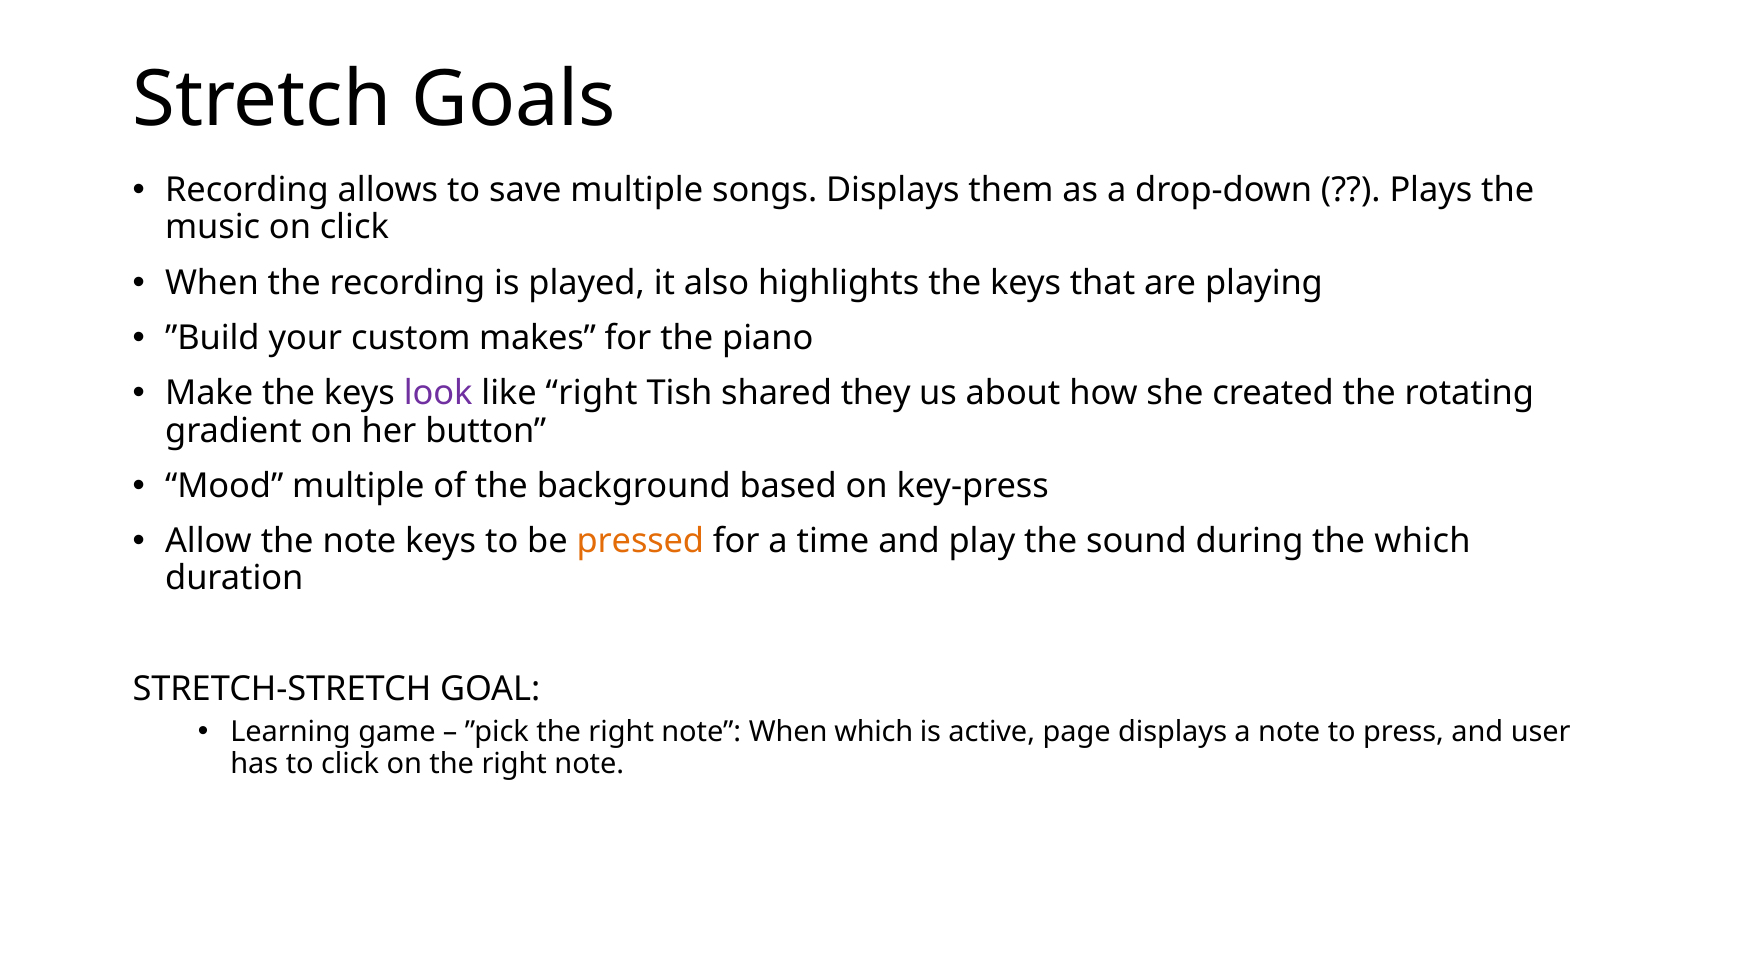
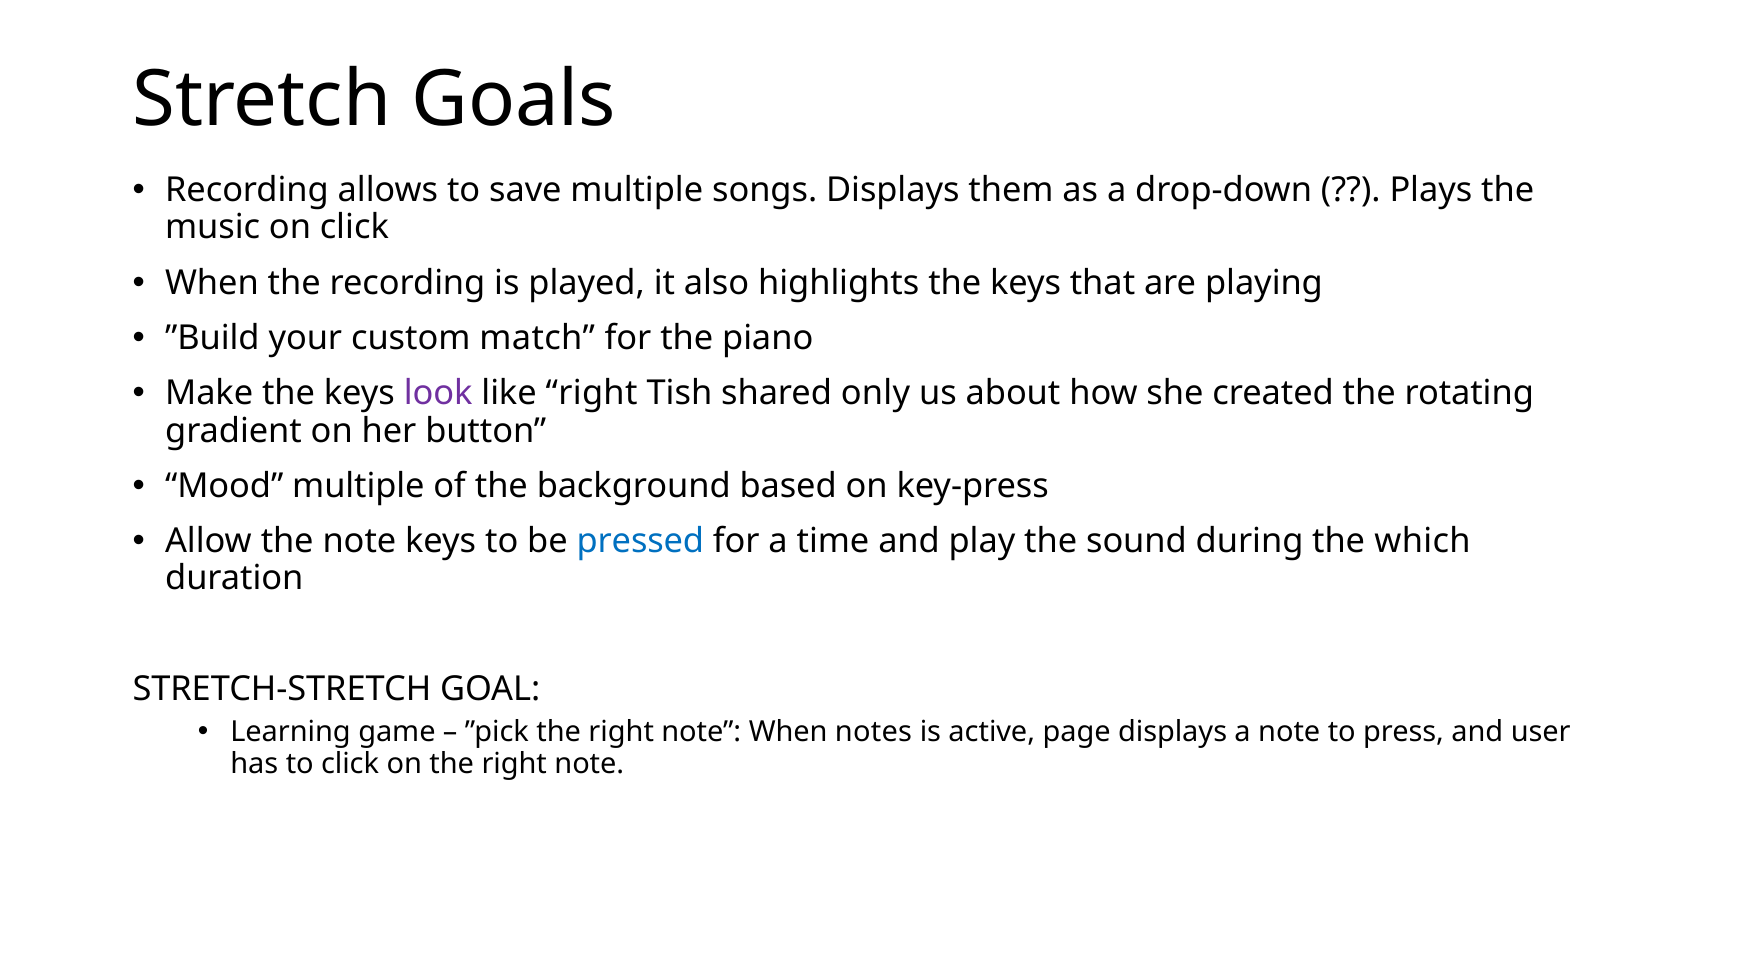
makes: makes -> match
they: they -> only
pressed colour: orange -> blue
When which: which -> notes
